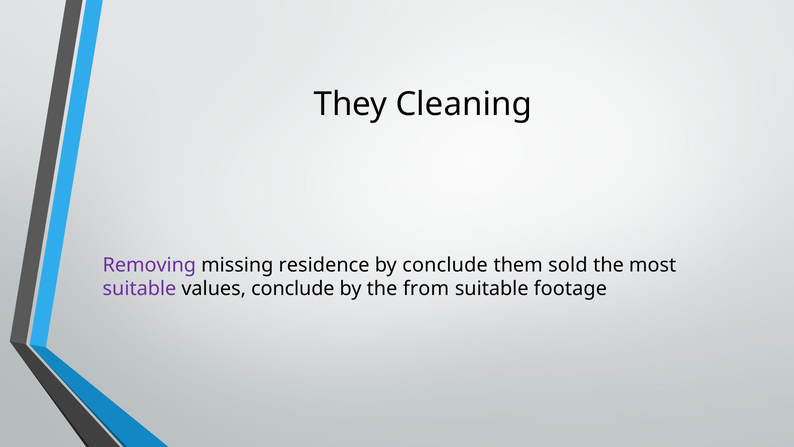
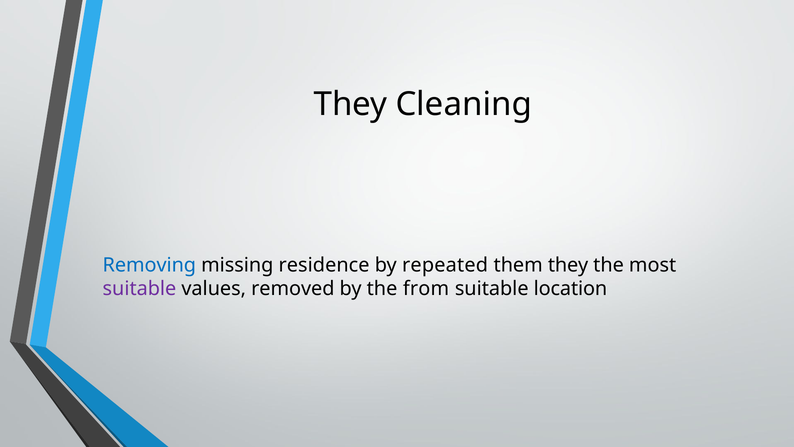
Removing colour: purple -> blue
by conclude: conclude -> repeated
them sold: sold -> they
values conclude: conclude -> removed
footage: footage -> location
